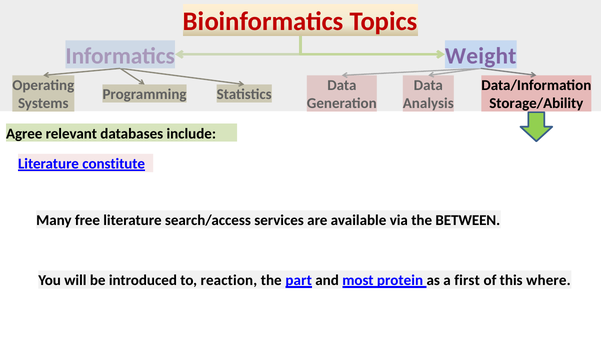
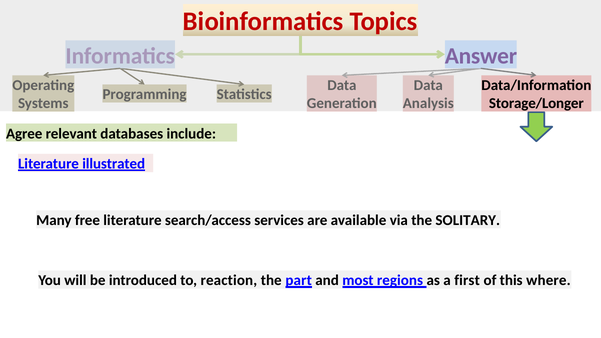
Weight: Weight -> Answer
Storage/Ability: Storage/Ability -> Storage/Longer
constitute: constitute -> illustrated
BETWEEN: BETWEEN -> SOLITARY
protein: protein -> regions
